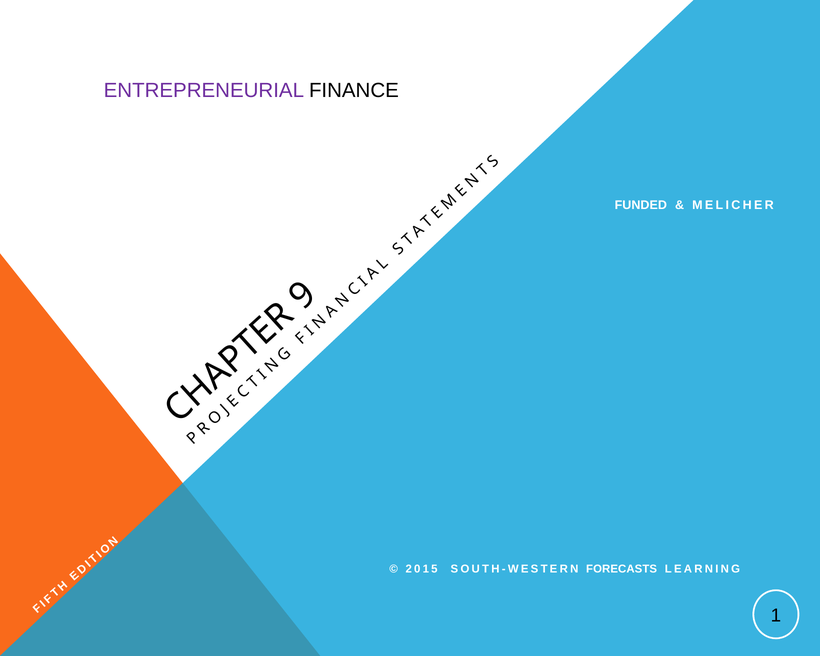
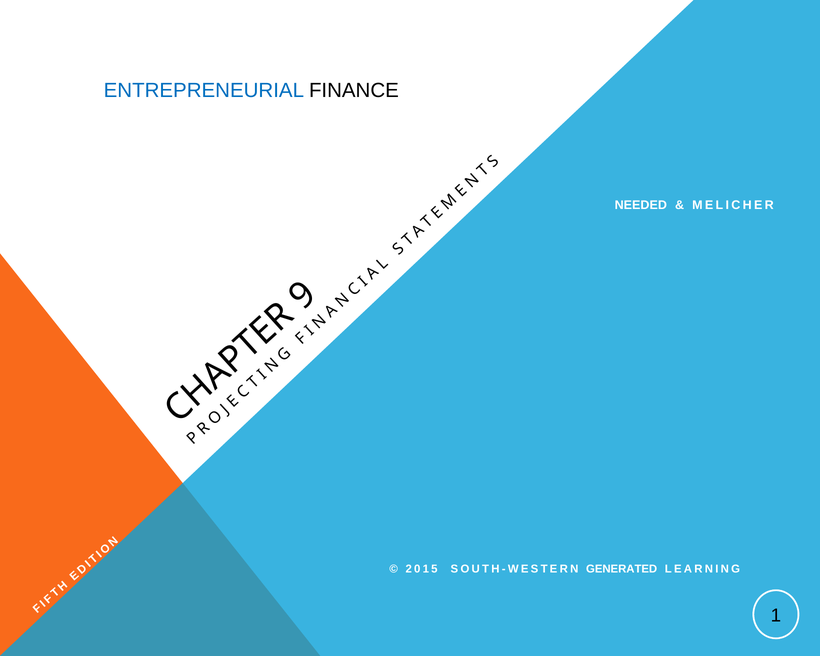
ENTREPRENEURIAL colour: purple -> blue
FUNDED: FUNDED -> NEEDED
FORECASTS: FORECASTS -> GENERATED
